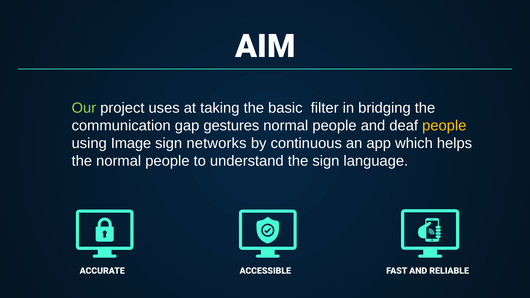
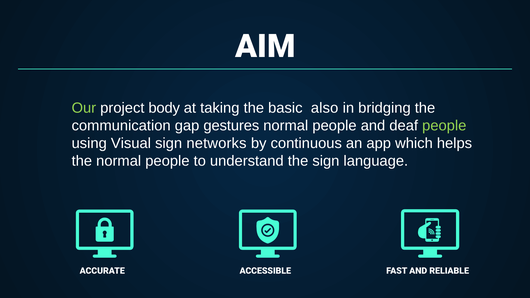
uses: uses -> body
filter: filter -> also
people at (444, 126) colour: yellow -> light green
Image: Image -> Visual
